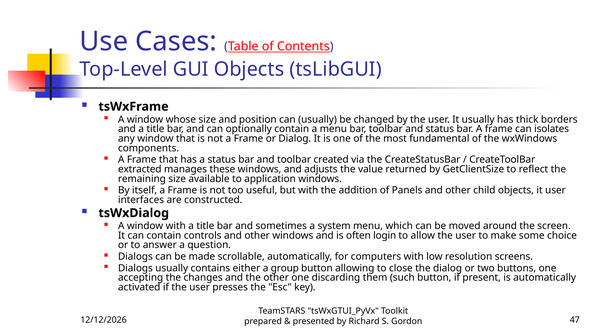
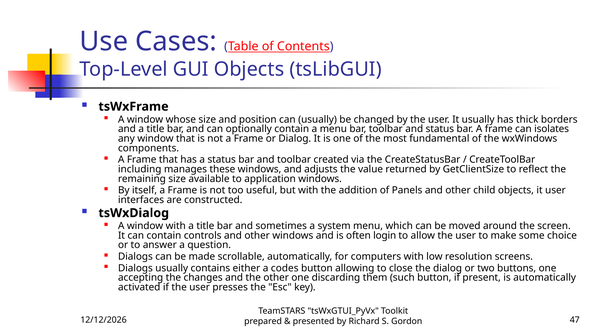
extracted: extracted -> including
group: group -> codes
